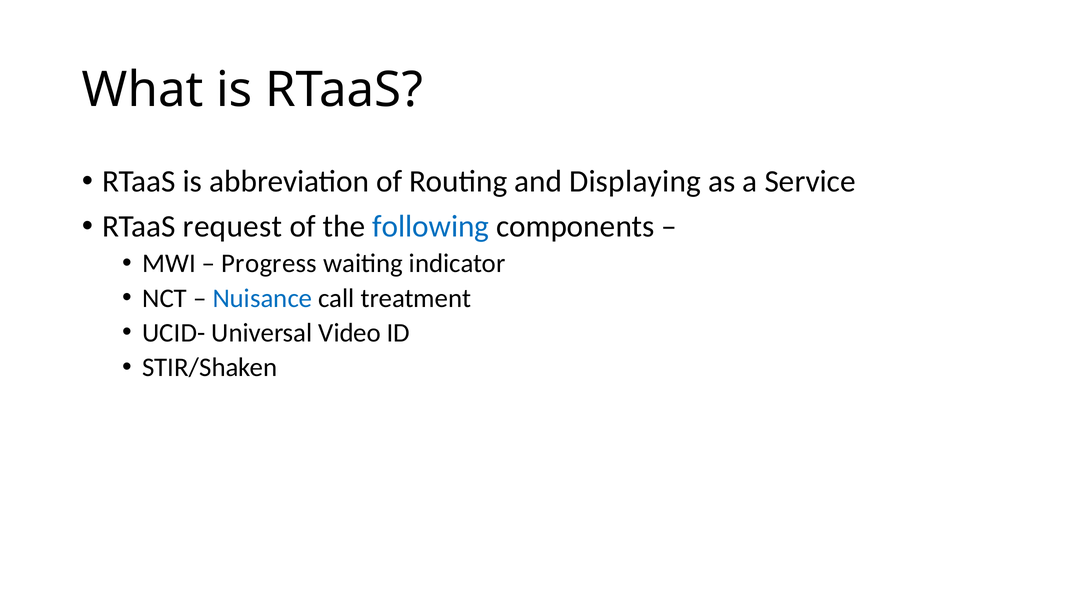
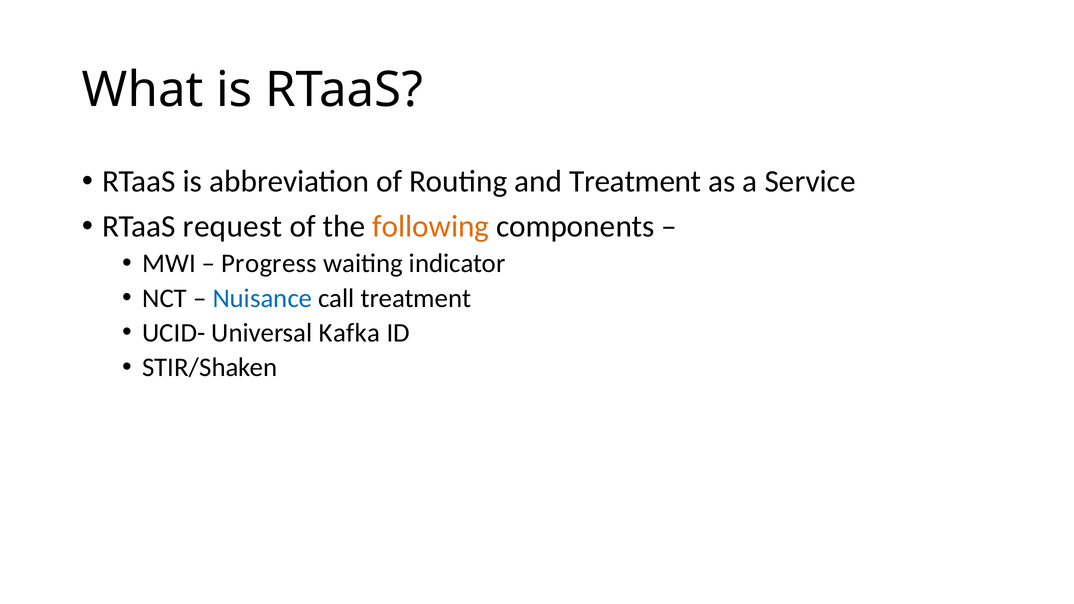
and Displaying: Displaying -> Treatment
following colour: blue -> orange
Video: Video -> Kafka
